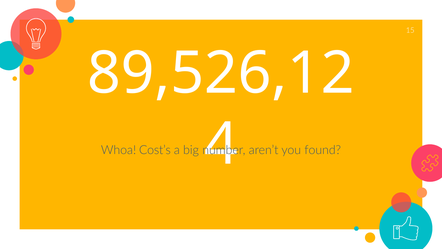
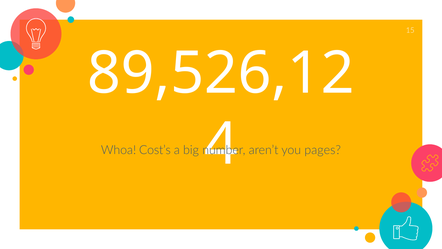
found: found -> pages
